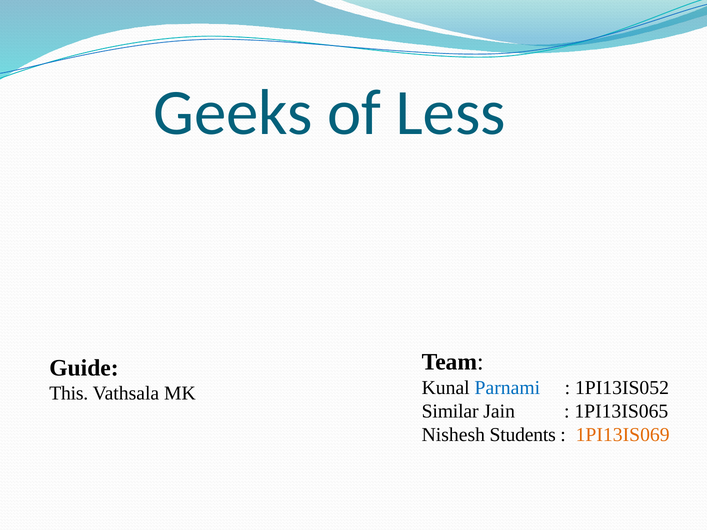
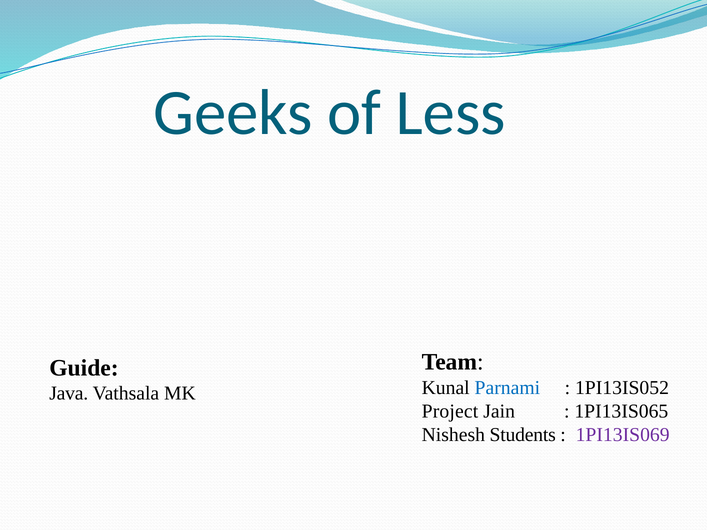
This: This -> Java
Similar: Similar -> Project
1PI13IS069 colour: orange -> purple
